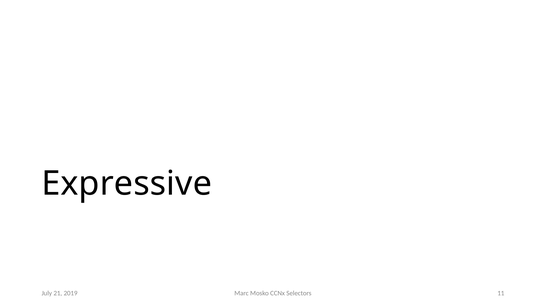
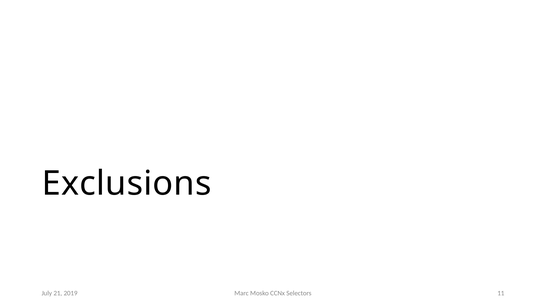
Expressive: Expressive -> Exclusions
